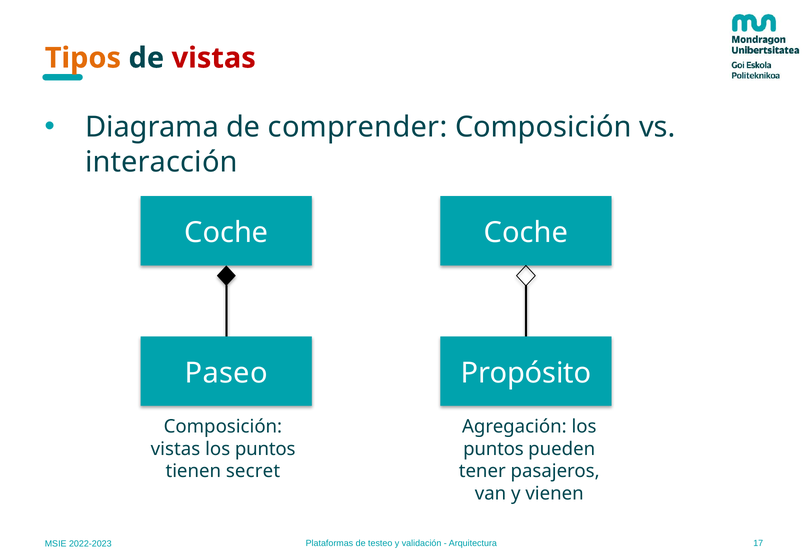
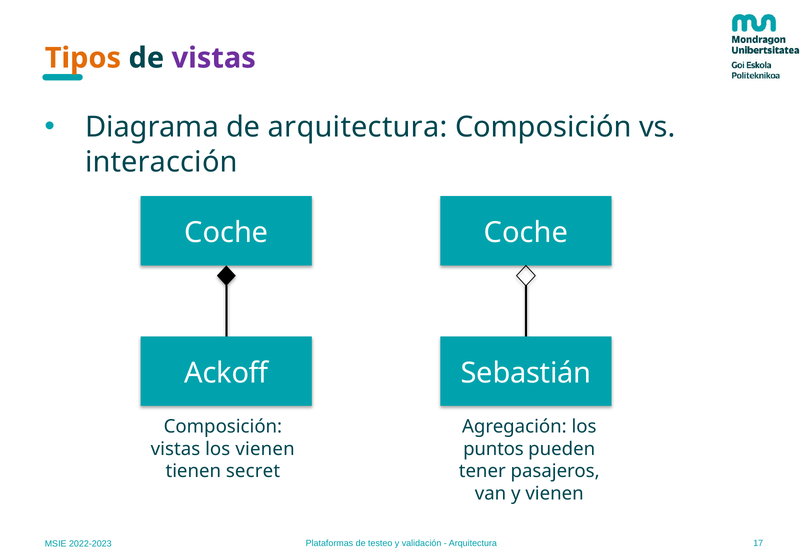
vistas at (214, 58) colour: red -> purple
de comprender: comprender -> arquitectura
Paseo: Paseo -> Ackoff
Propósito: Propósito -> Sebastián
puntos at (265, 448): puntos -> vienen
